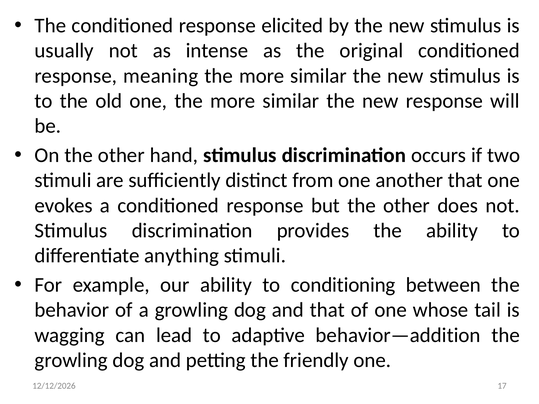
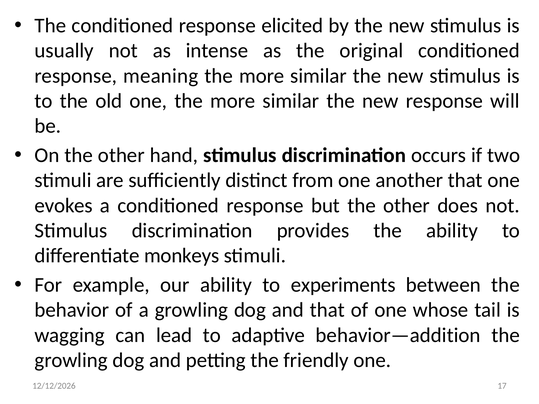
anything: anything -> monkeys
conditioning: conditioning -> experiments
